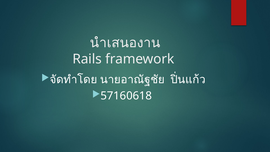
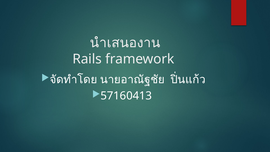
57160618: 57160618 -> 57160413
